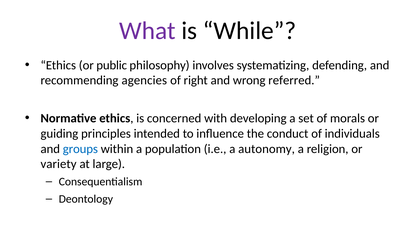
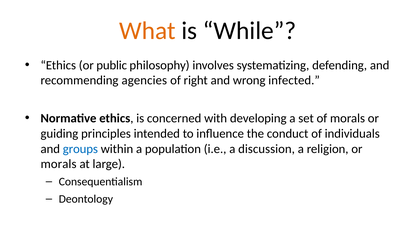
What colour: purple -> orange
referred: referred -> infected
autonomy: autonomy -> discussion
variety at (59, 164): variety -> morals
